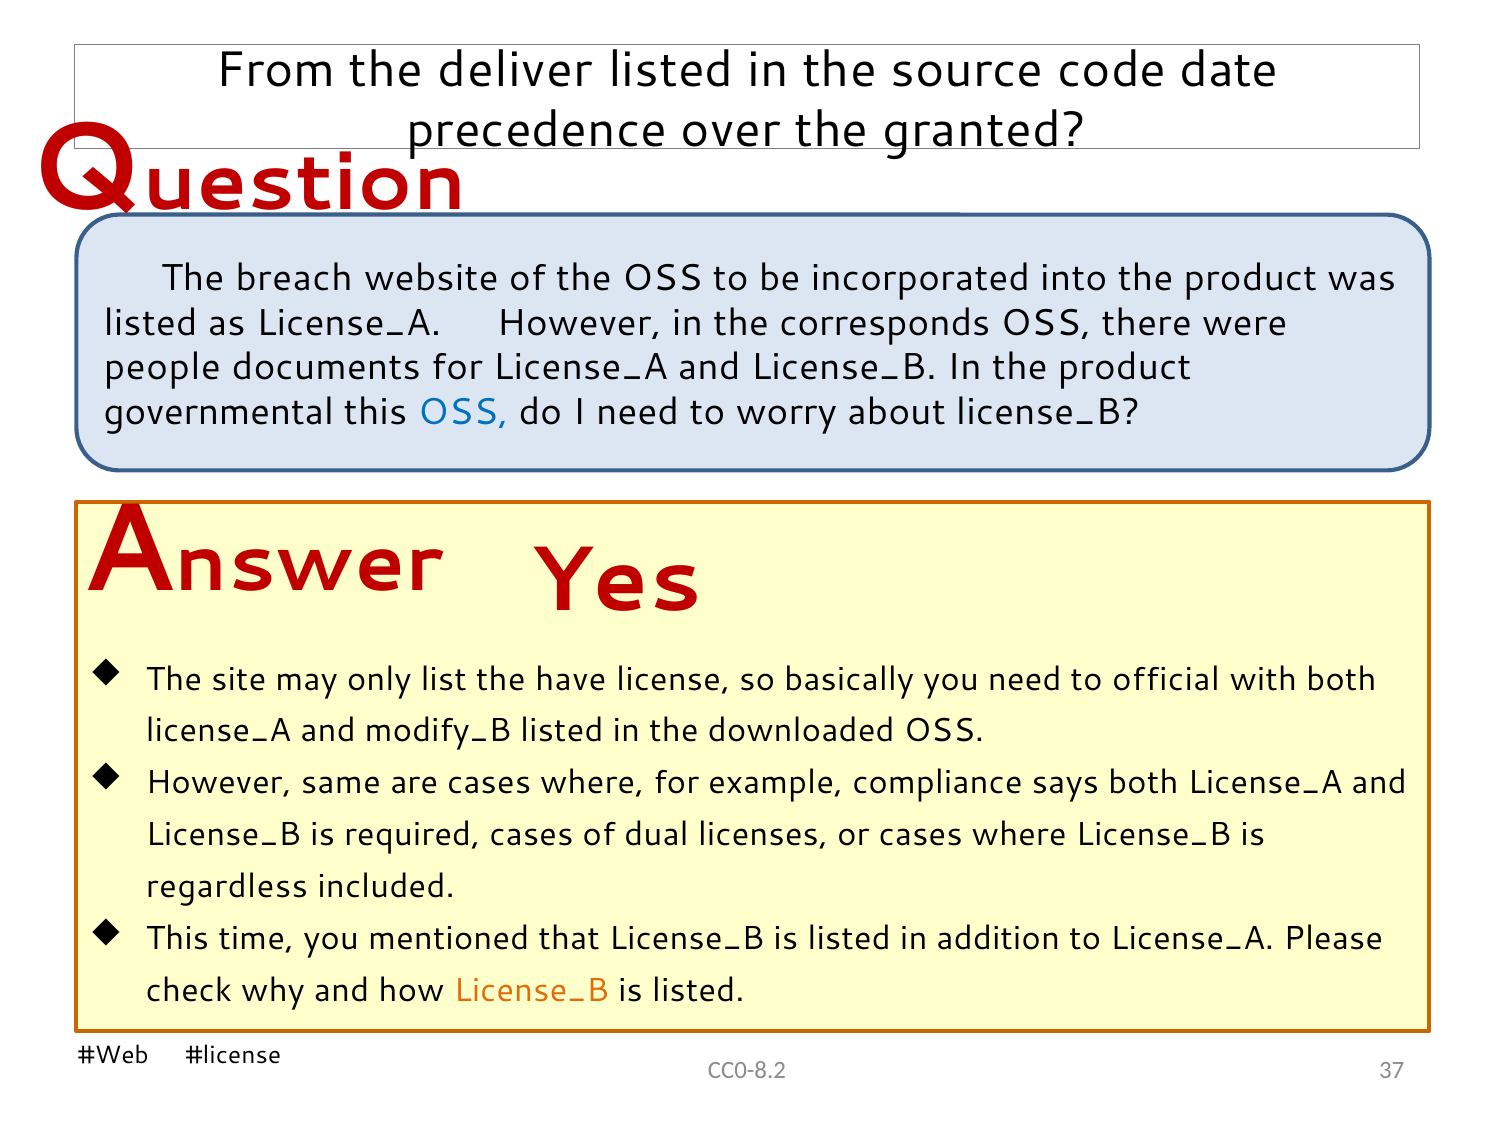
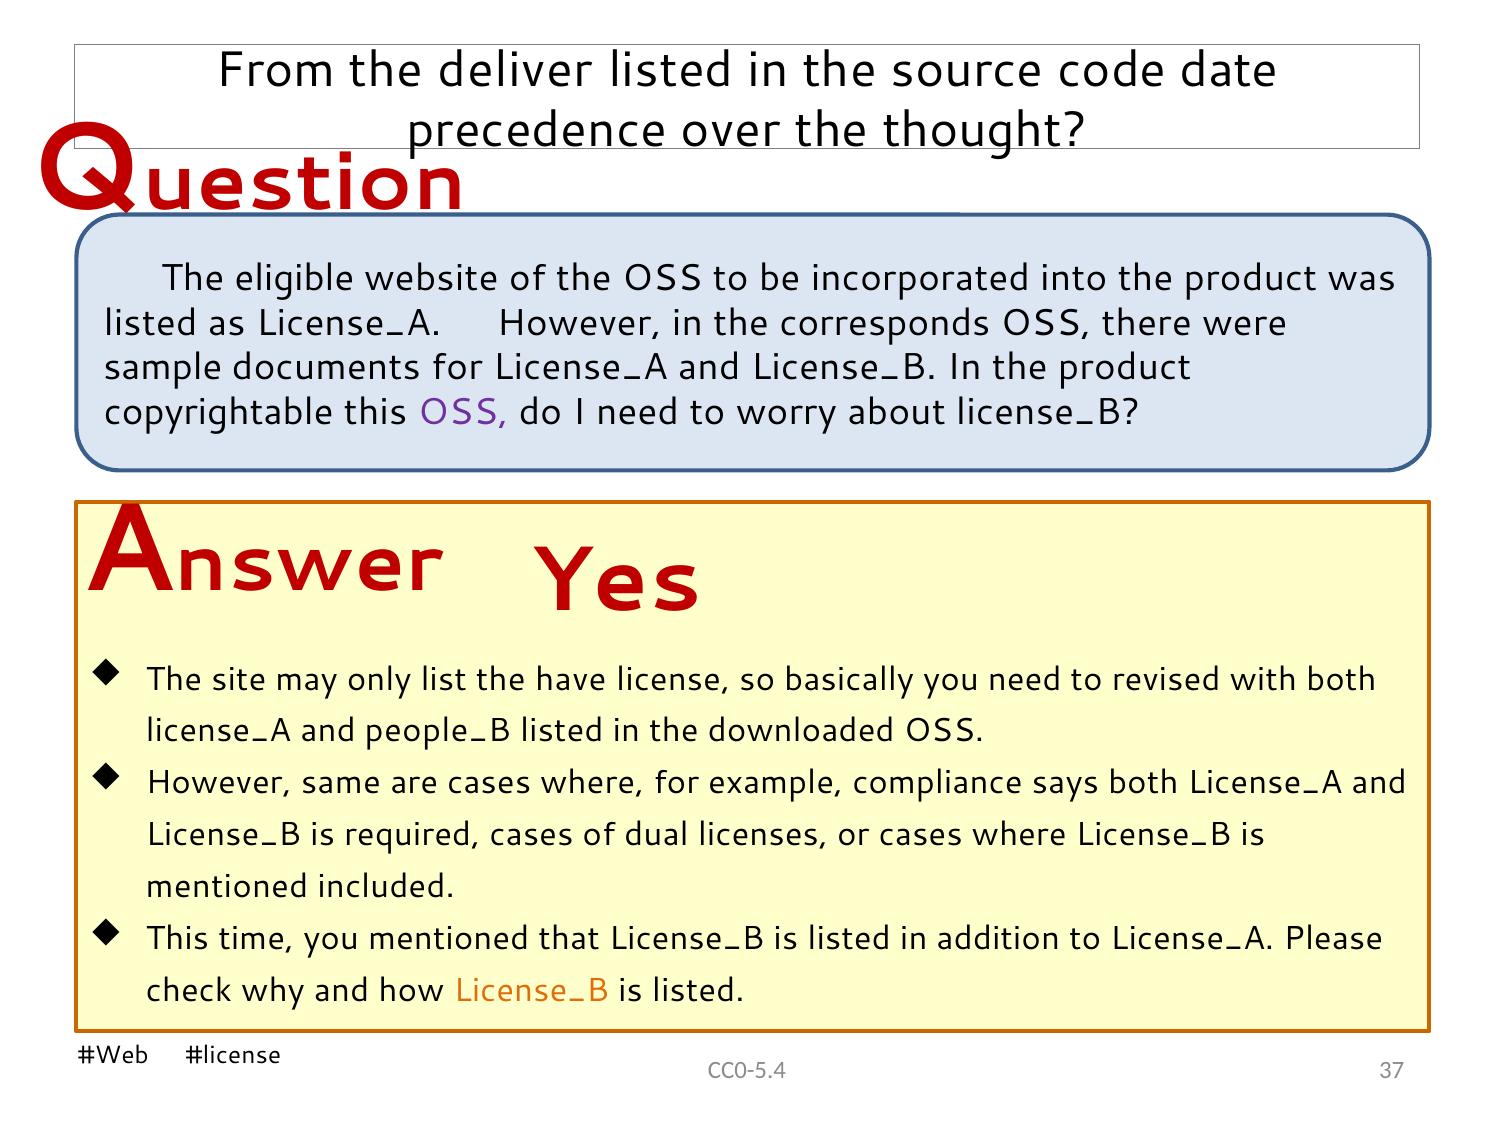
granted: granted -> thought
breach: breach -> eligible
people: people -> sample
governmental: governmental -> copyrightable
OSS at (463, 412) colour: blue -> purple
official: official -> revised
modify_B: modify_B -> people_B
regardless at (227, 886): regardless -> mentioned
CC0-8.2: CC0-8.2 -> CC0-5.4
